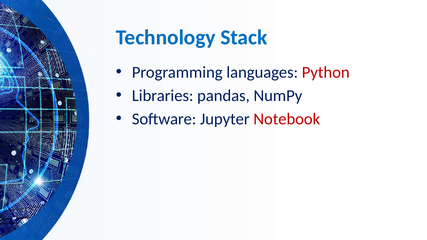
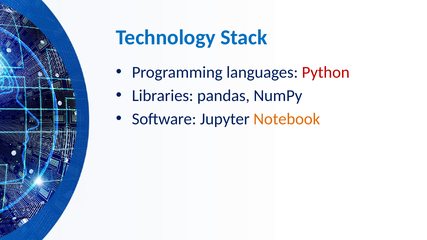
Notebook colour: red -> orange
